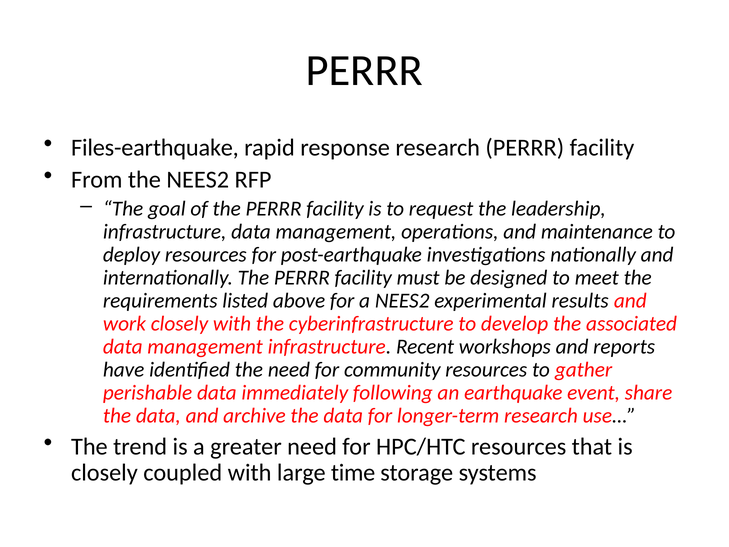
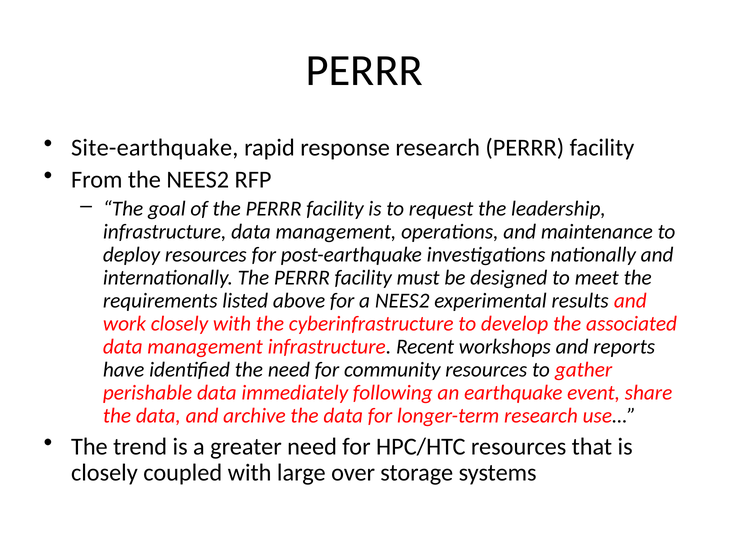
Files-earthquake: Files-earthquake -> Site-earthquake
time: time -> over
